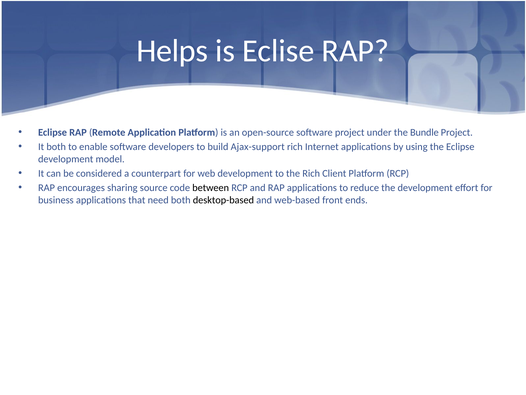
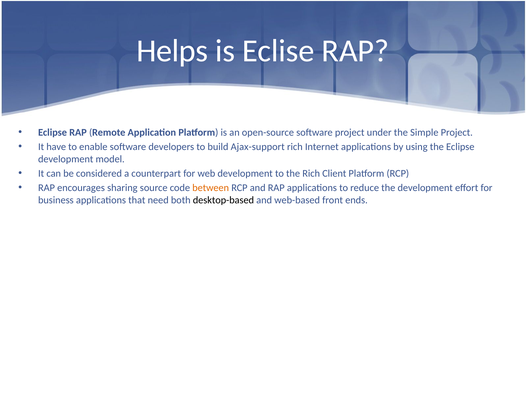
Bundle: Bundle -> Simple
It both: both -> have
between colour: black -> orange
